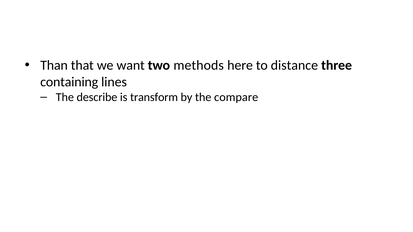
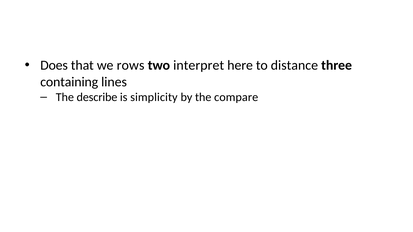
Than: Than -> Does
want: want -> rows
methods: methods -> interpret
transform: transform -> simplicity
